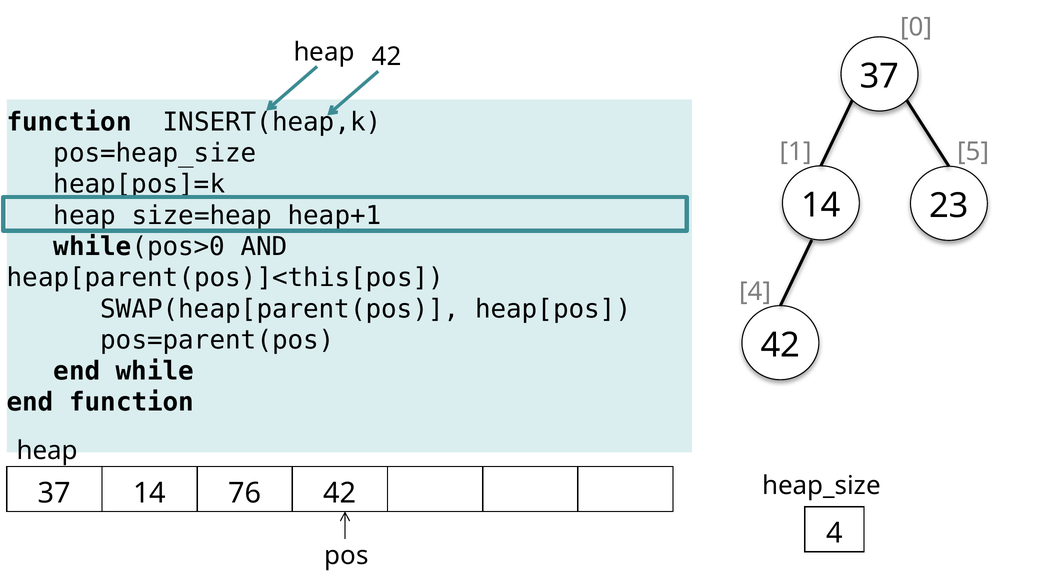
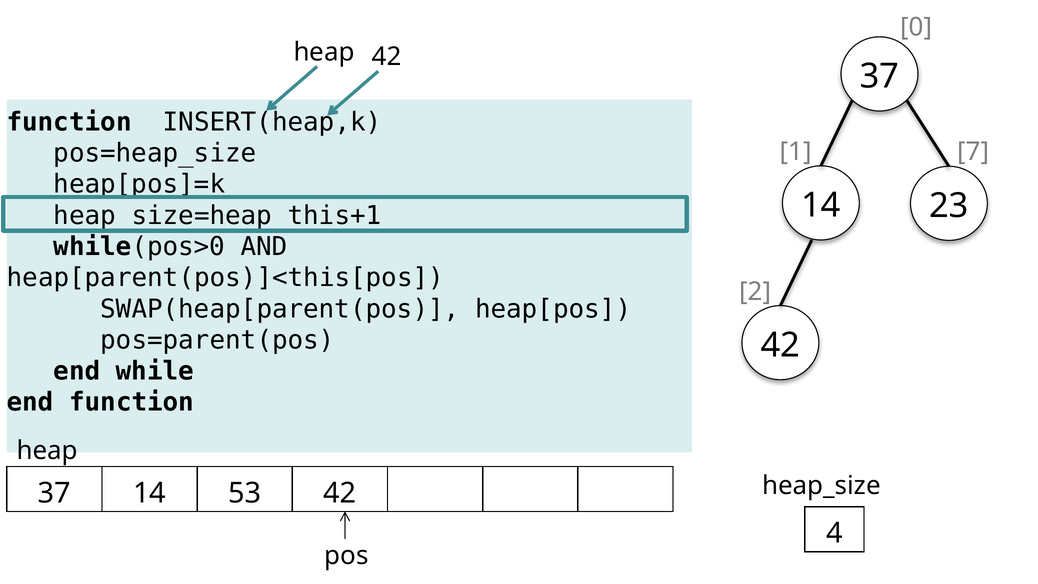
5: 5 -> 7
heap_size=heap_heap+1: heap_size=heap_heap+1 -> heap_size=heap_this+1
4 at (755, 292): 4 -> 2
76: 76 -> 53
